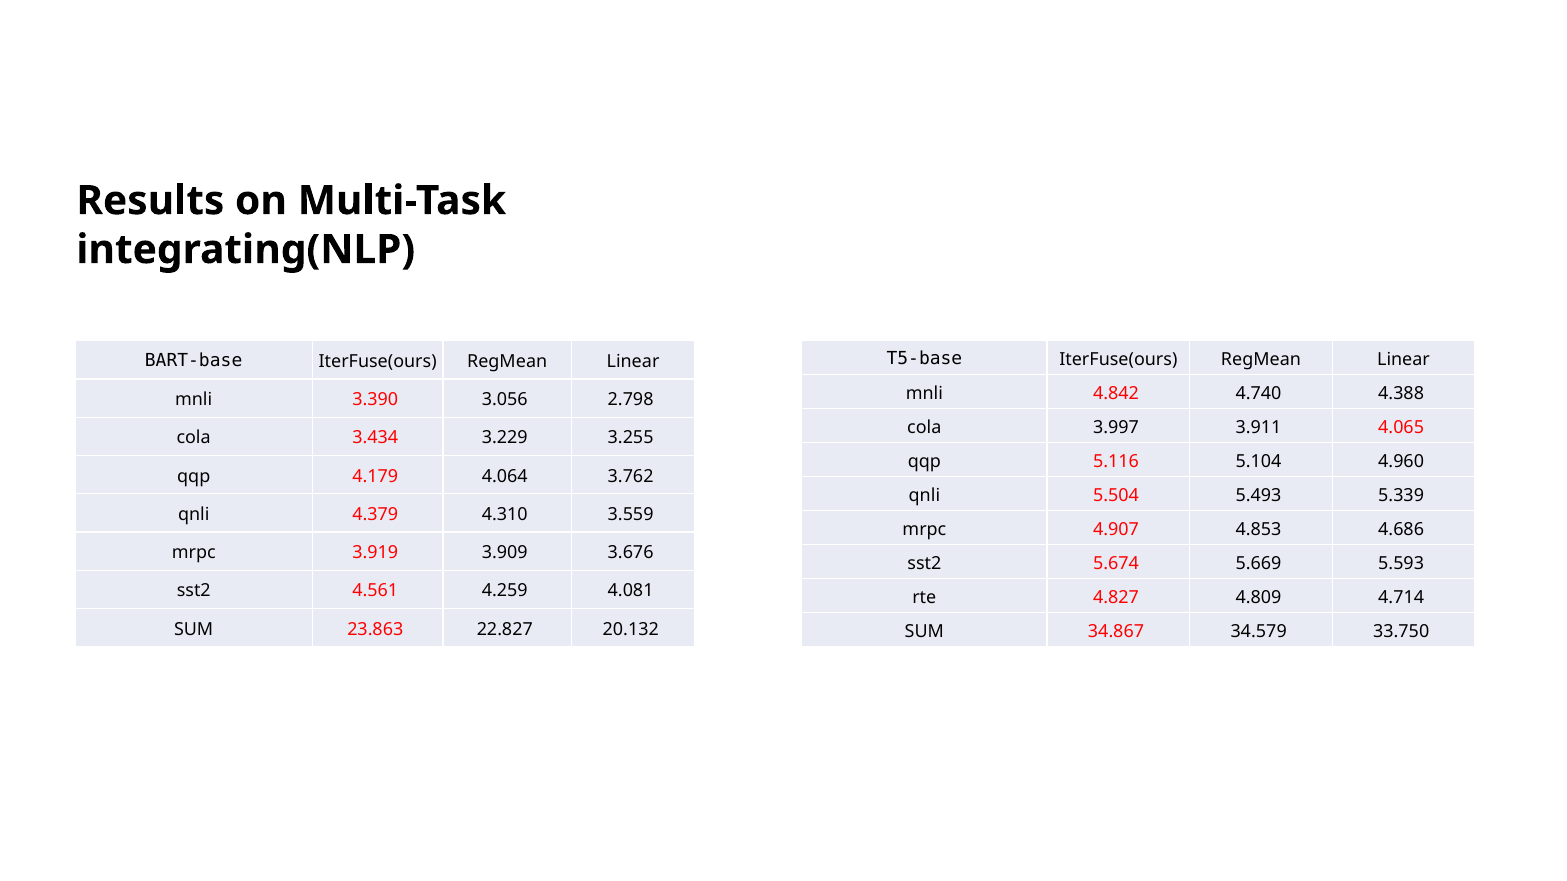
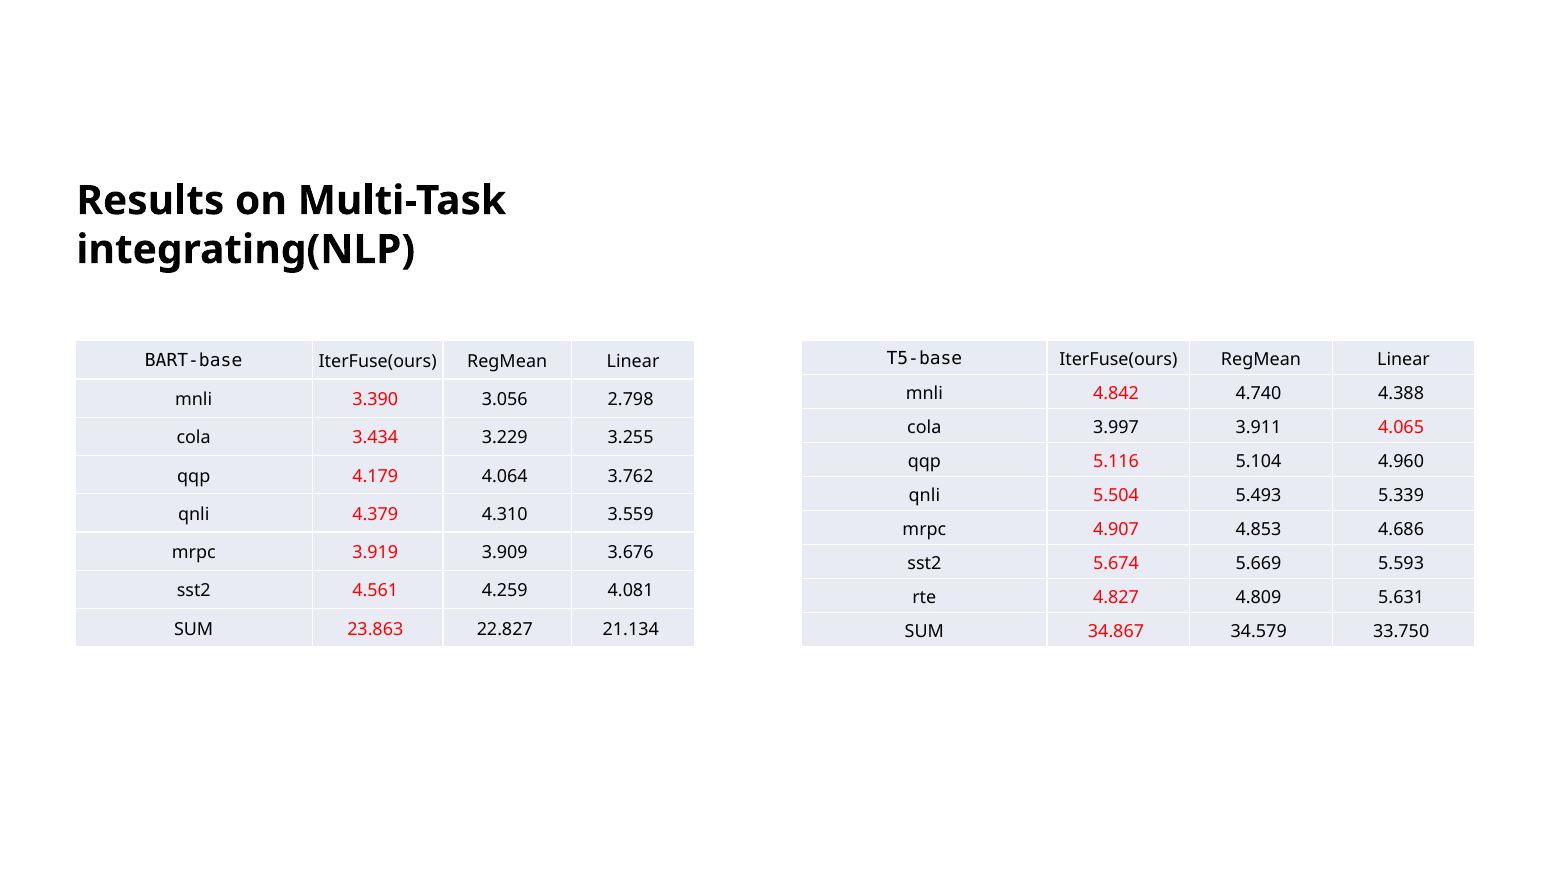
4.714: 4.714 -> 5.631
20.132: 20.132 -> 21.134
